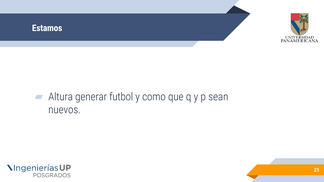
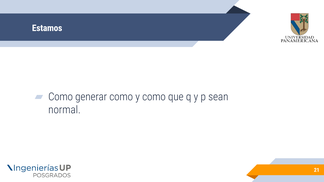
Altura at (61, 97): Altura -> Como
generar futbol: futbol -> como
nuevos: nuevos -> normal
